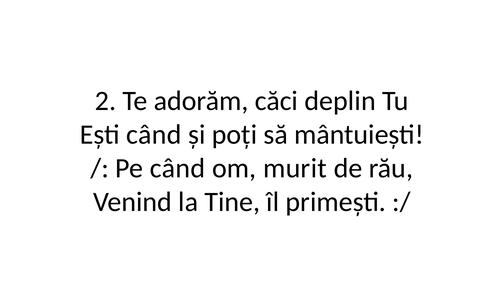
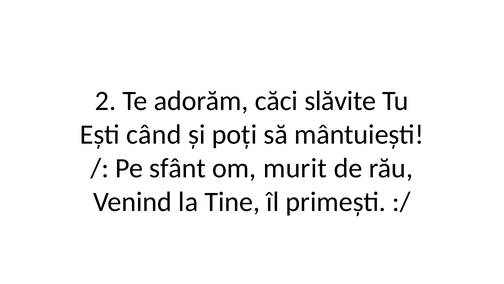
deplin: deplin -> slăvite
Pe când: când -> sfânt
